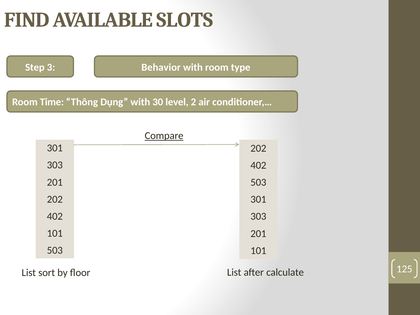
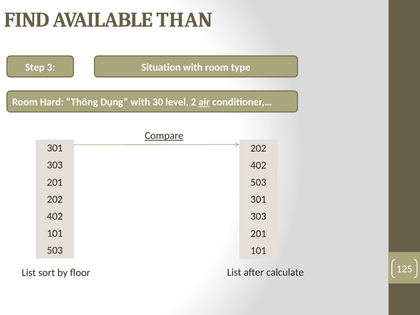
SLOTS: SLOTS -> THAN
Behavior: Behavior -> Situation
Time: Time -> Hard
air underline: none -> present
